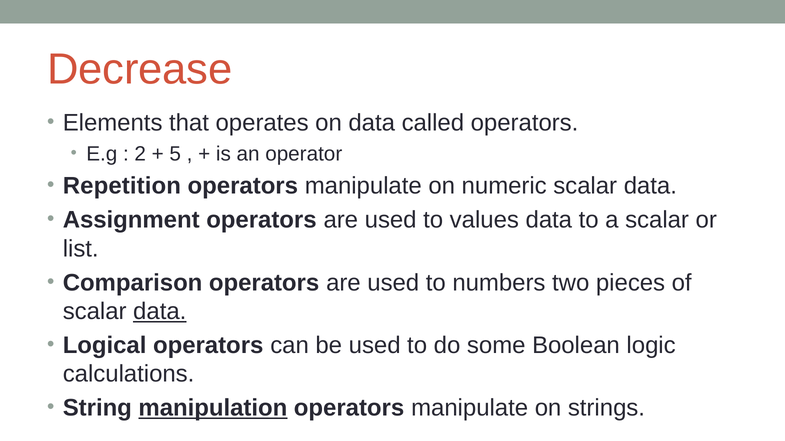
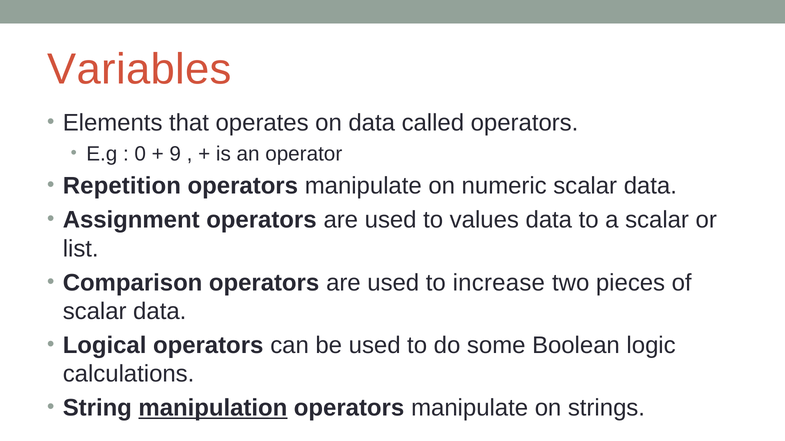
Decrease: Decrease -> Variables
2: 2 -> 0
5: 5 -> 9
numbers: numbers -> increase
data at (160, 312) underline: present -> none
